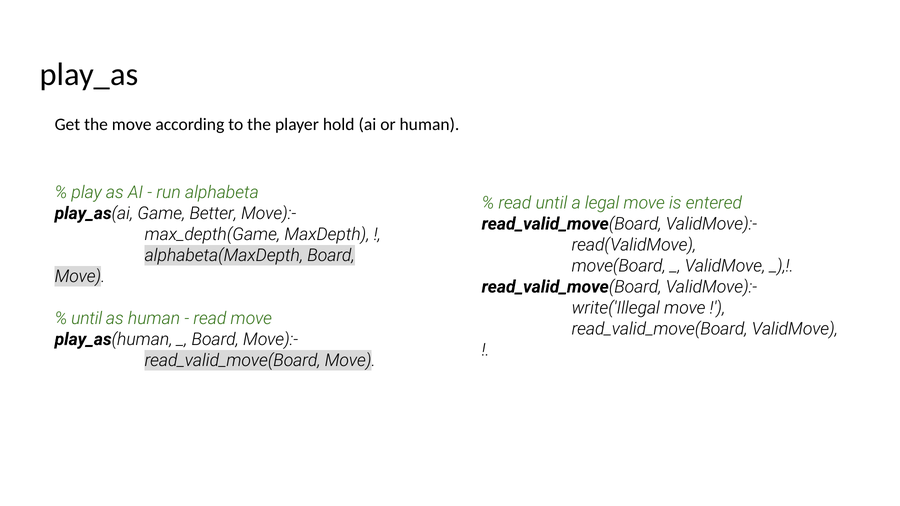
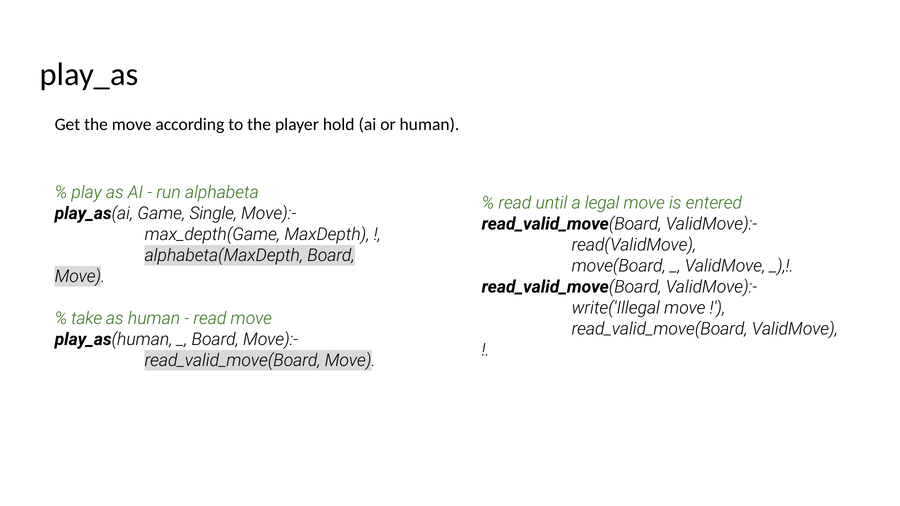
Better: Better -> Single
until at (87, 318): until -> take
